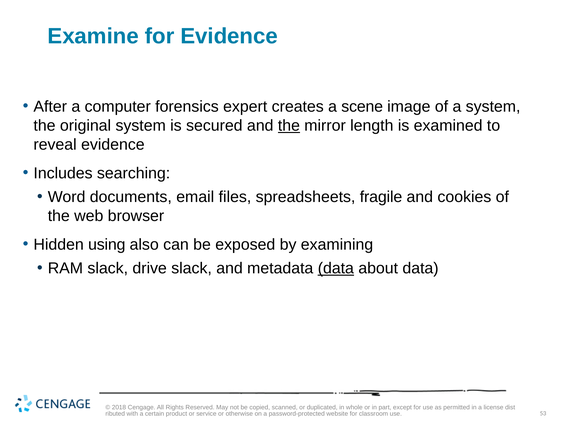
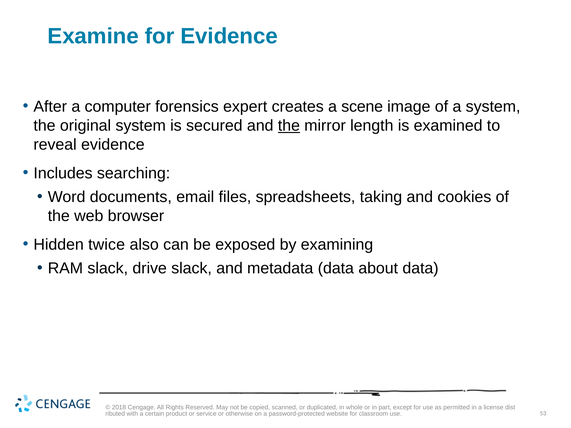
fragile: fragile -> taking
using: using -> twice
data at (336, 269) underline: present -> none
